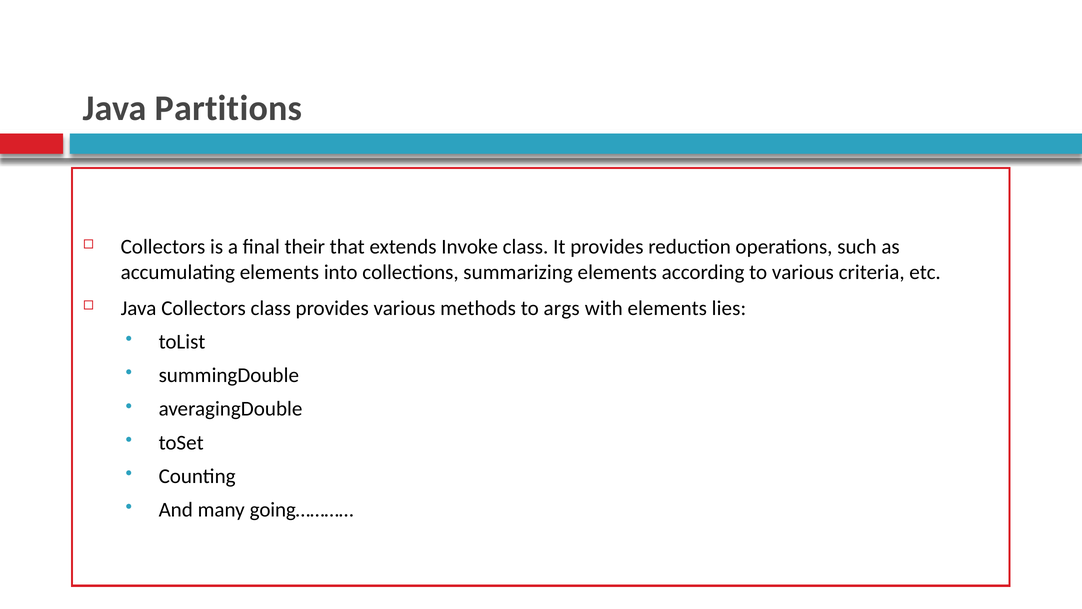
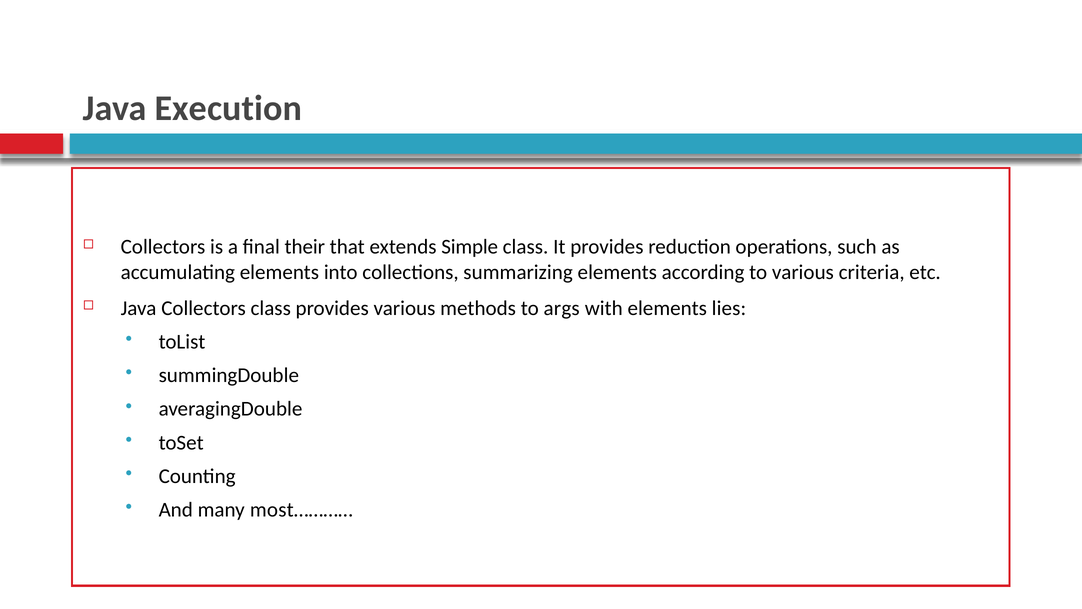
Partitions: Partitions -> Execution
Invoke: Invoke -> Simple
going…………: going………… -> most…………
